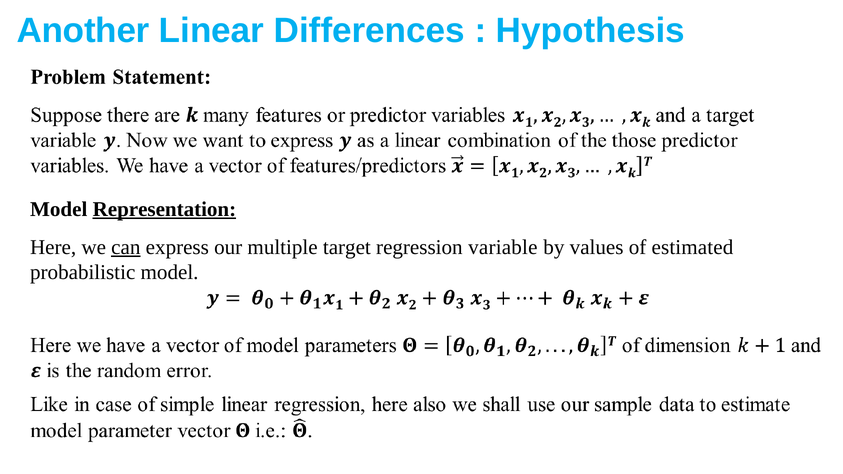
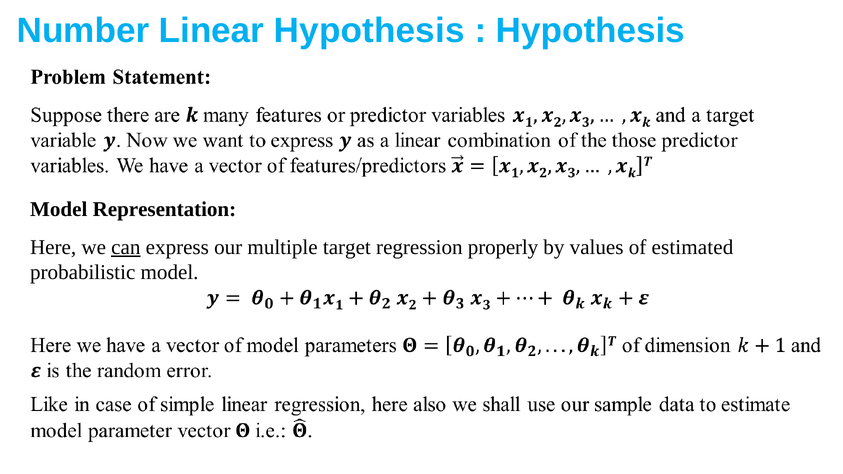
Another: Another -> Number
Linear Differences: Differences -> Hypothesis
Representation underline: present -> none
variable: variable -> properly
